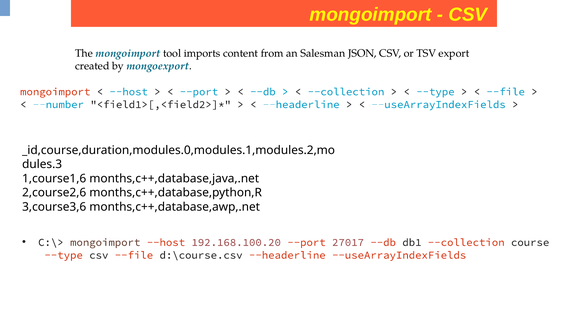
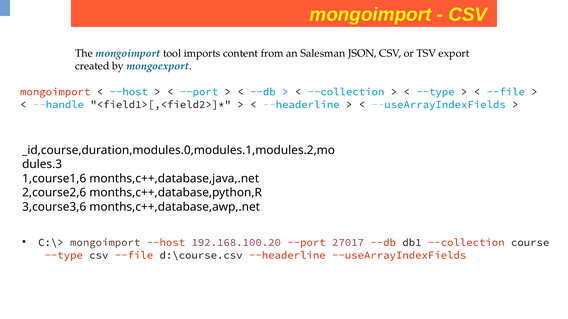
--number: --number -> --handle
